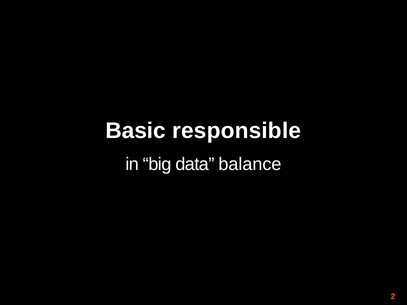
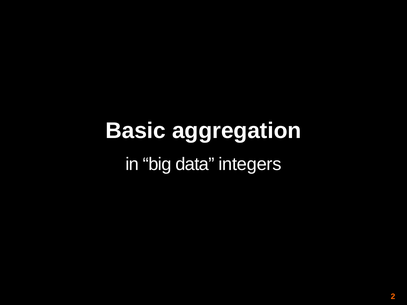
responsible: responsible -> aggregation
balance: balance -> integers
